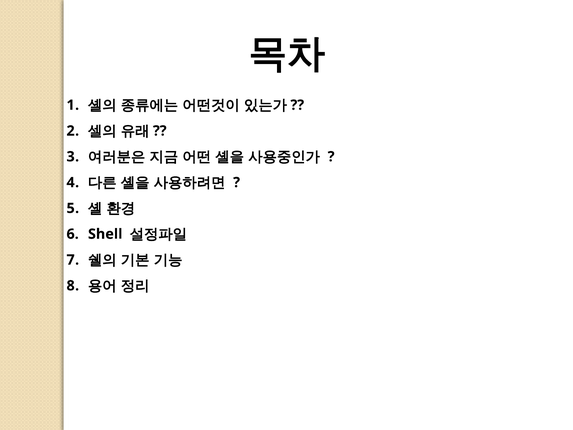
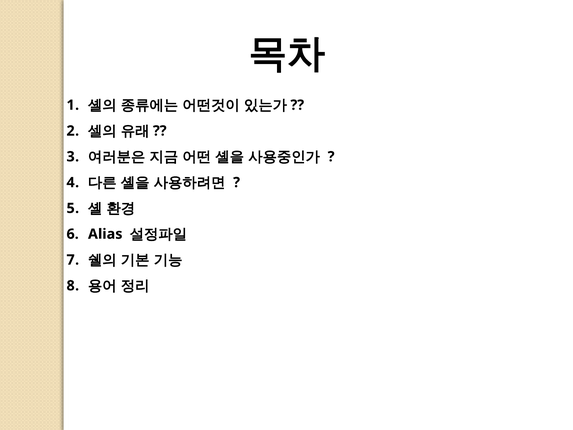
Shell: Shell -> Alias
